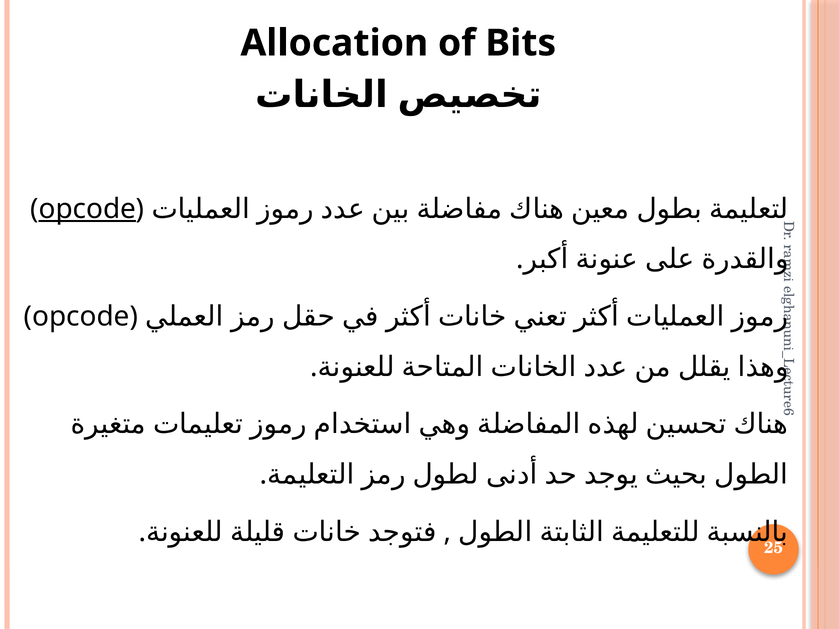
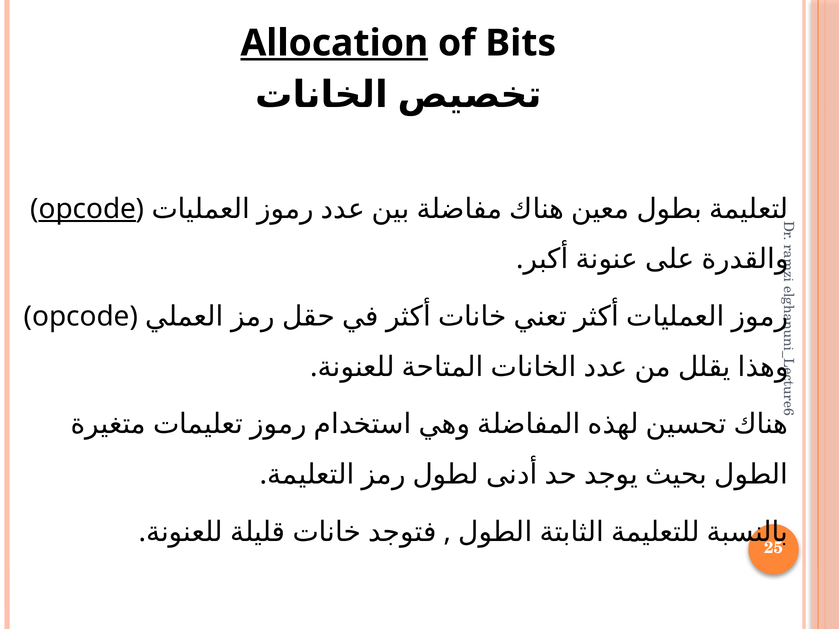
Allocation underline: none -> present
